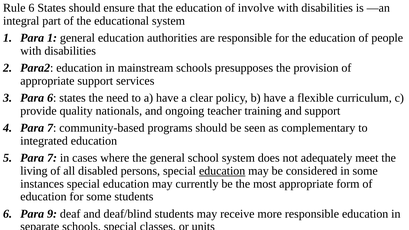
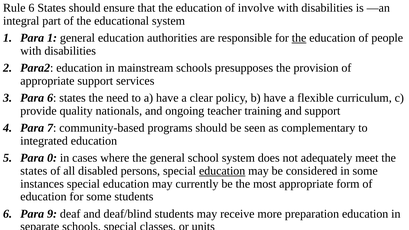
the at (299, 38) underline: none -> present
7 at (52, 158): 7 -> 0
living at (34, 171): living -> states
more responsible: responsible -> preparation
